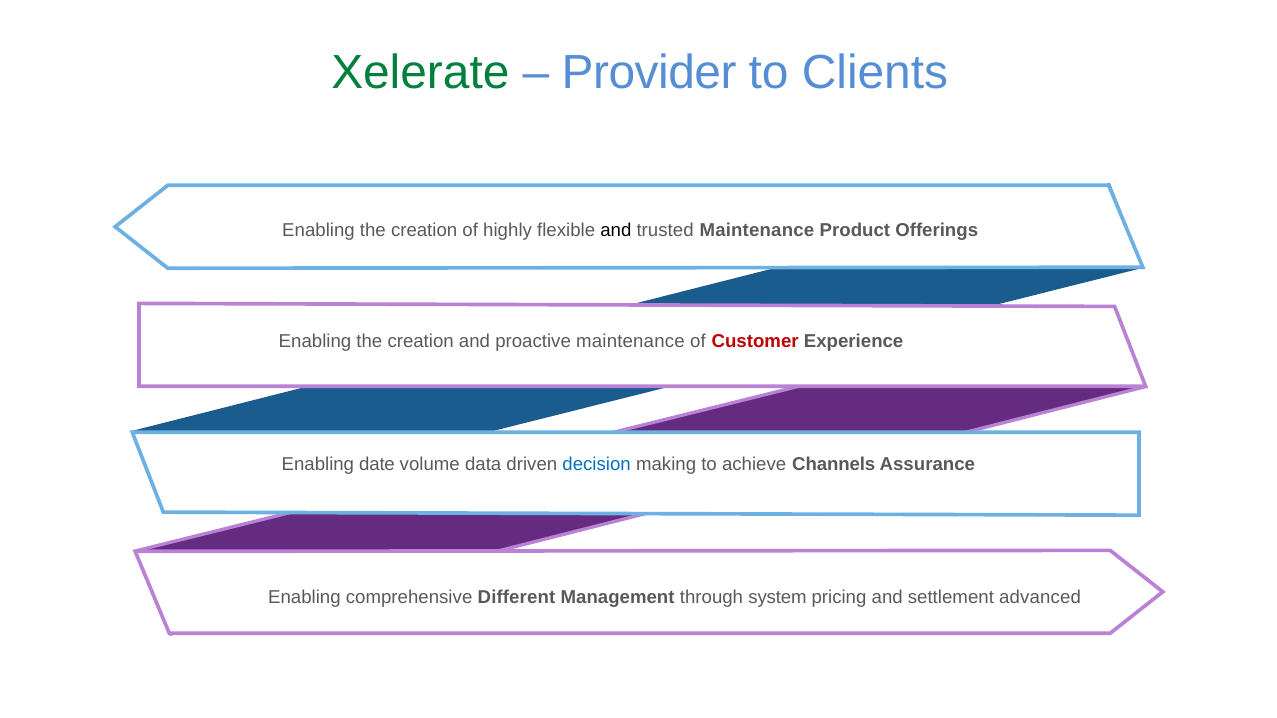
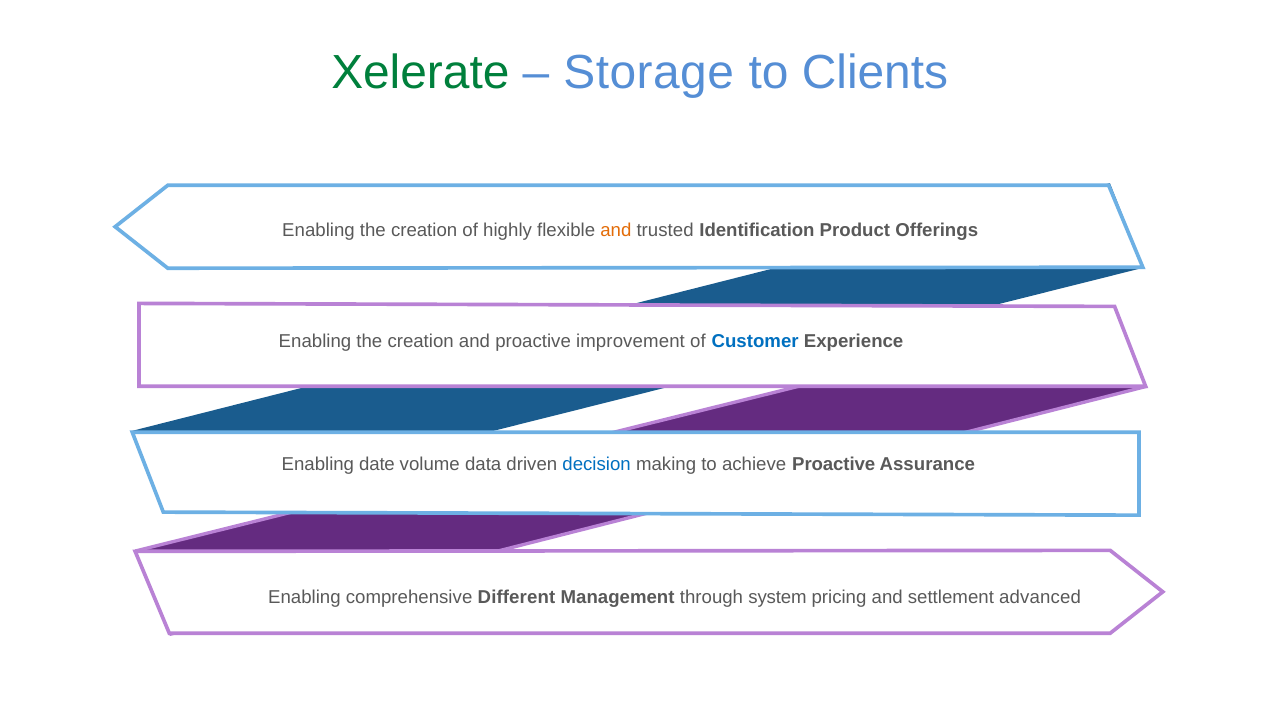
Provider: Provider -> Storage
and at (616, 230) colour: black -> orange
trusted Maintenance: Maintenance -> Identification
proactive maintenance: maintenance -> improvement
Customer colour: red -> blue
achieve Channels: Channels -> Proactive
